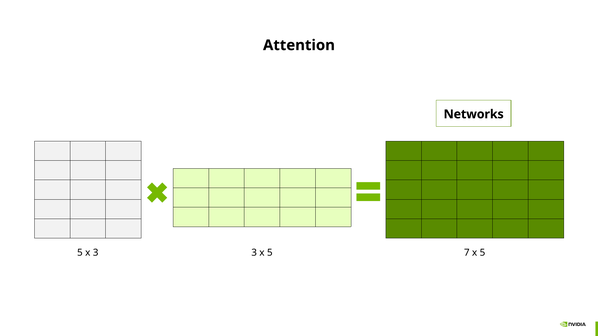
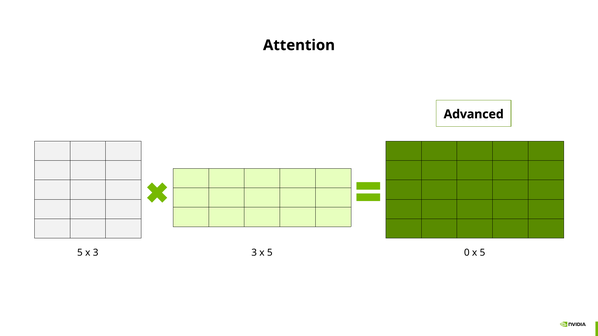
Networks: Networks -> Advanced
7: 7 -> 0
